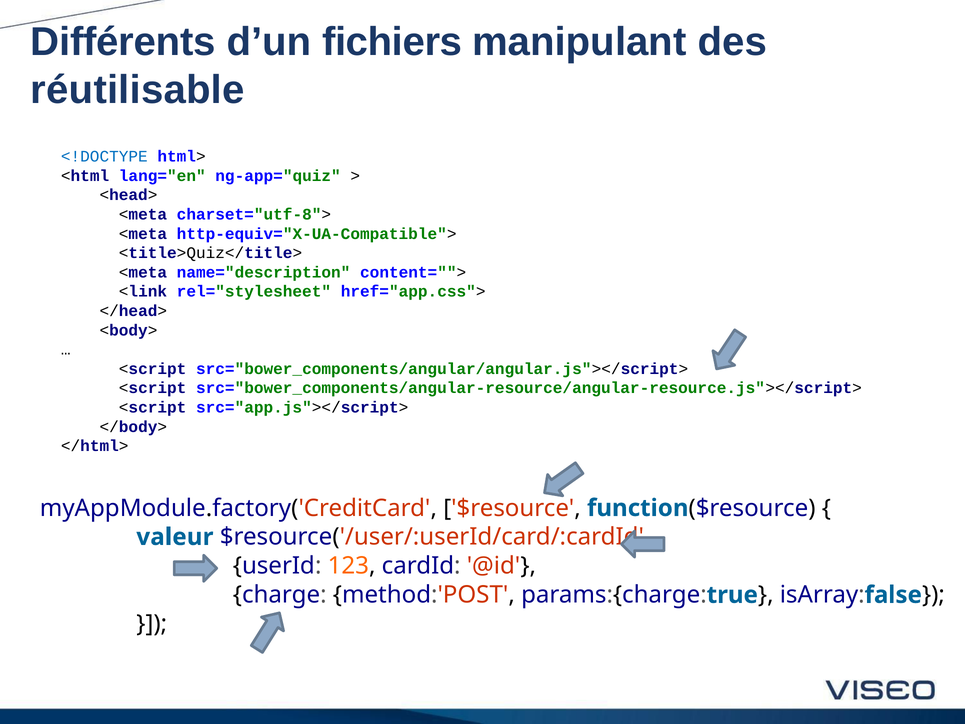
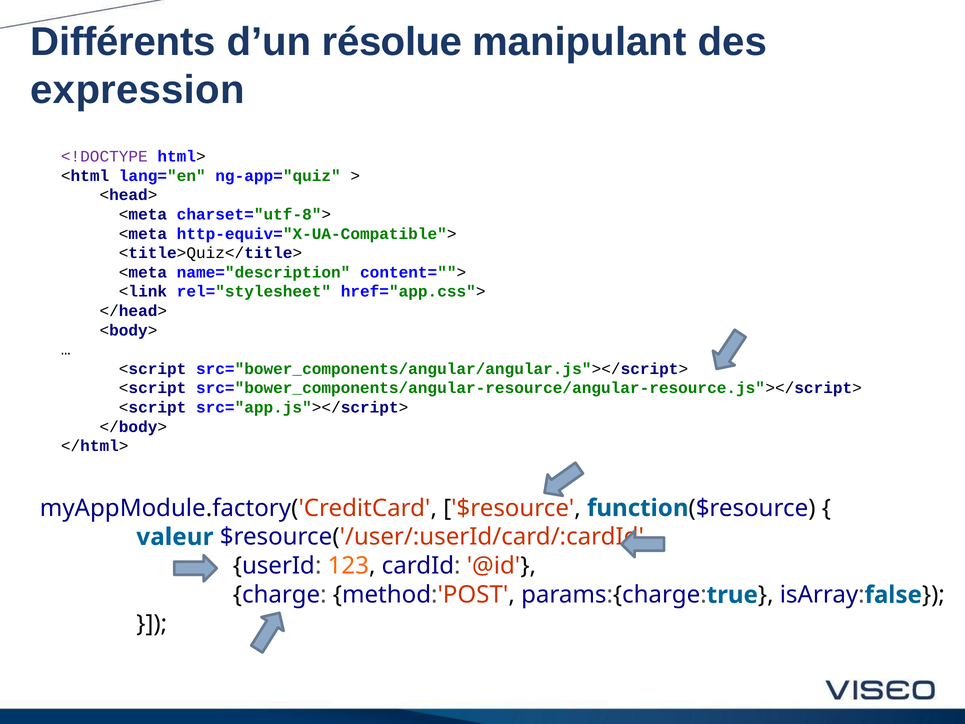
fichiers: fichiers -> résolue
réutilisable: réutilisable -> expression
<!DOCTYPE colour: blue -> purple
